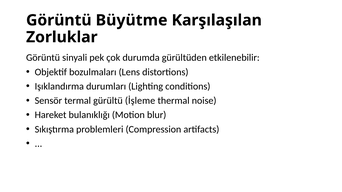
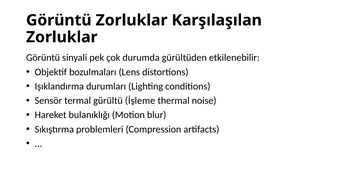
Görüntü Büyütme: Büyütme -> Zorluklar
